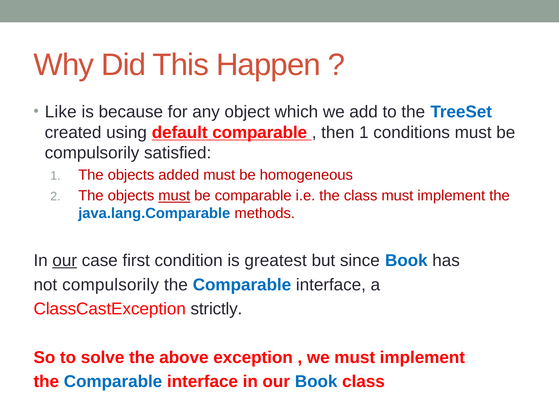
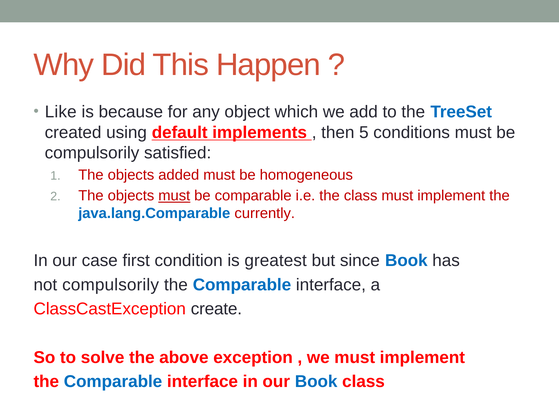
default comparable: comparable -> implements
then 1: 1 -> 5
methods: methods -> currently
our at (65, 261) underline: present -> none
strictly: strictly -> create
